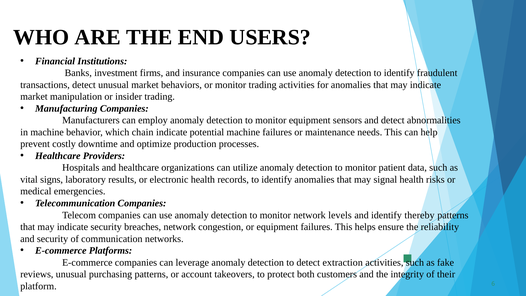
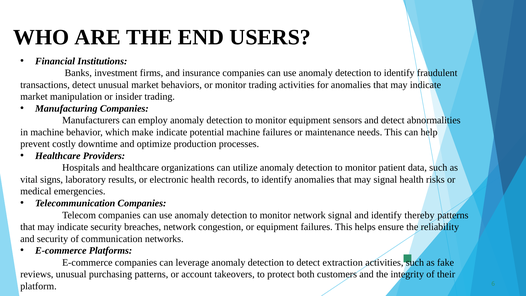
chain: chain -> make
network levels: levels -> signal
